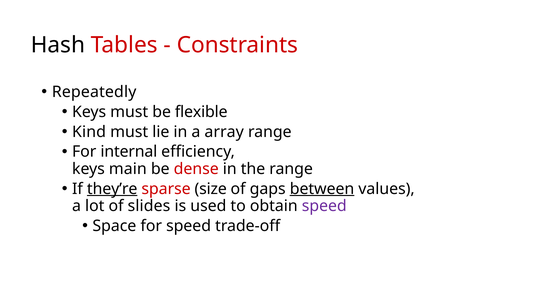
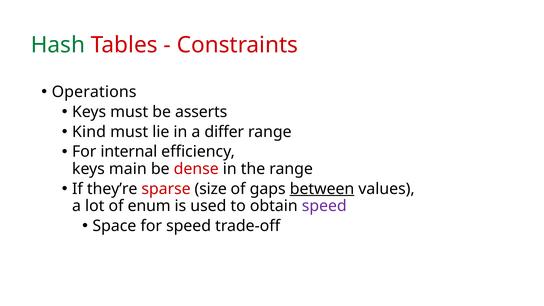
Hash colour: black -> green
Repeatedly: Repeatedly -> Operations
flexible: flexible -> asserts
array: array -> differ
they’re underline: present -> none
slides: slides -> enum
